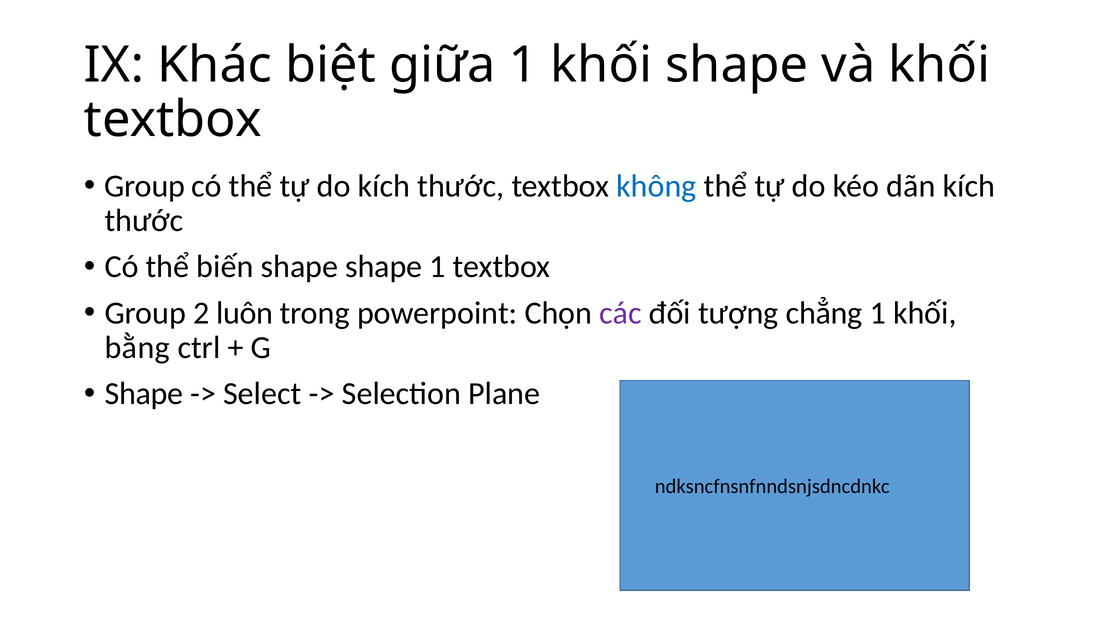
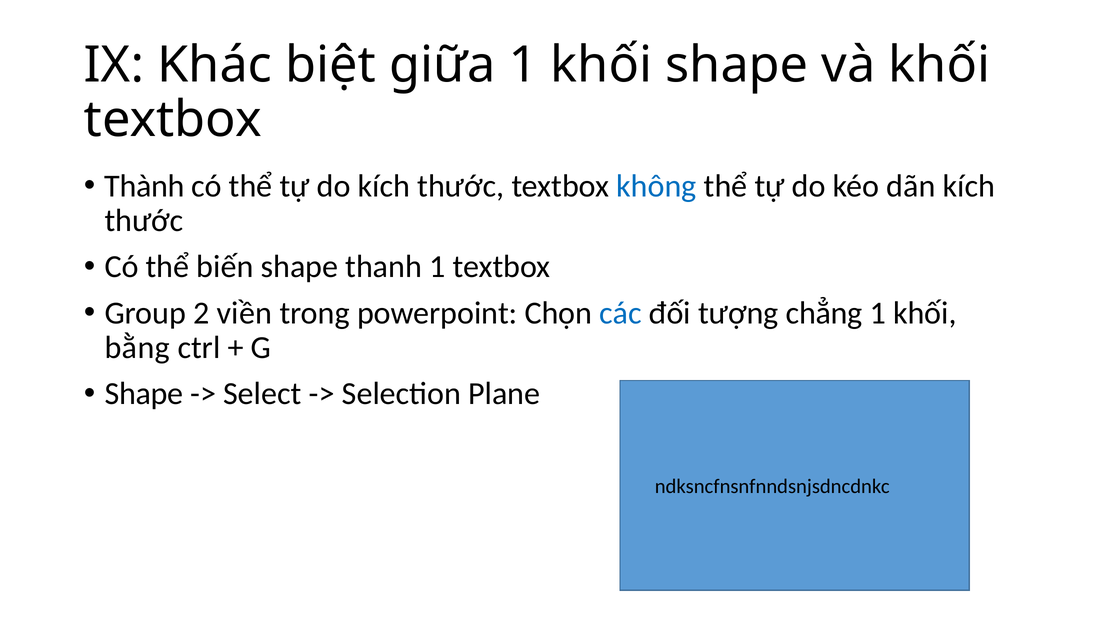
Group at (145, 186): Group -> Thành
shape shape: shape -> thanh
luôn: luôn -> viền
các colour: purple -> blue
